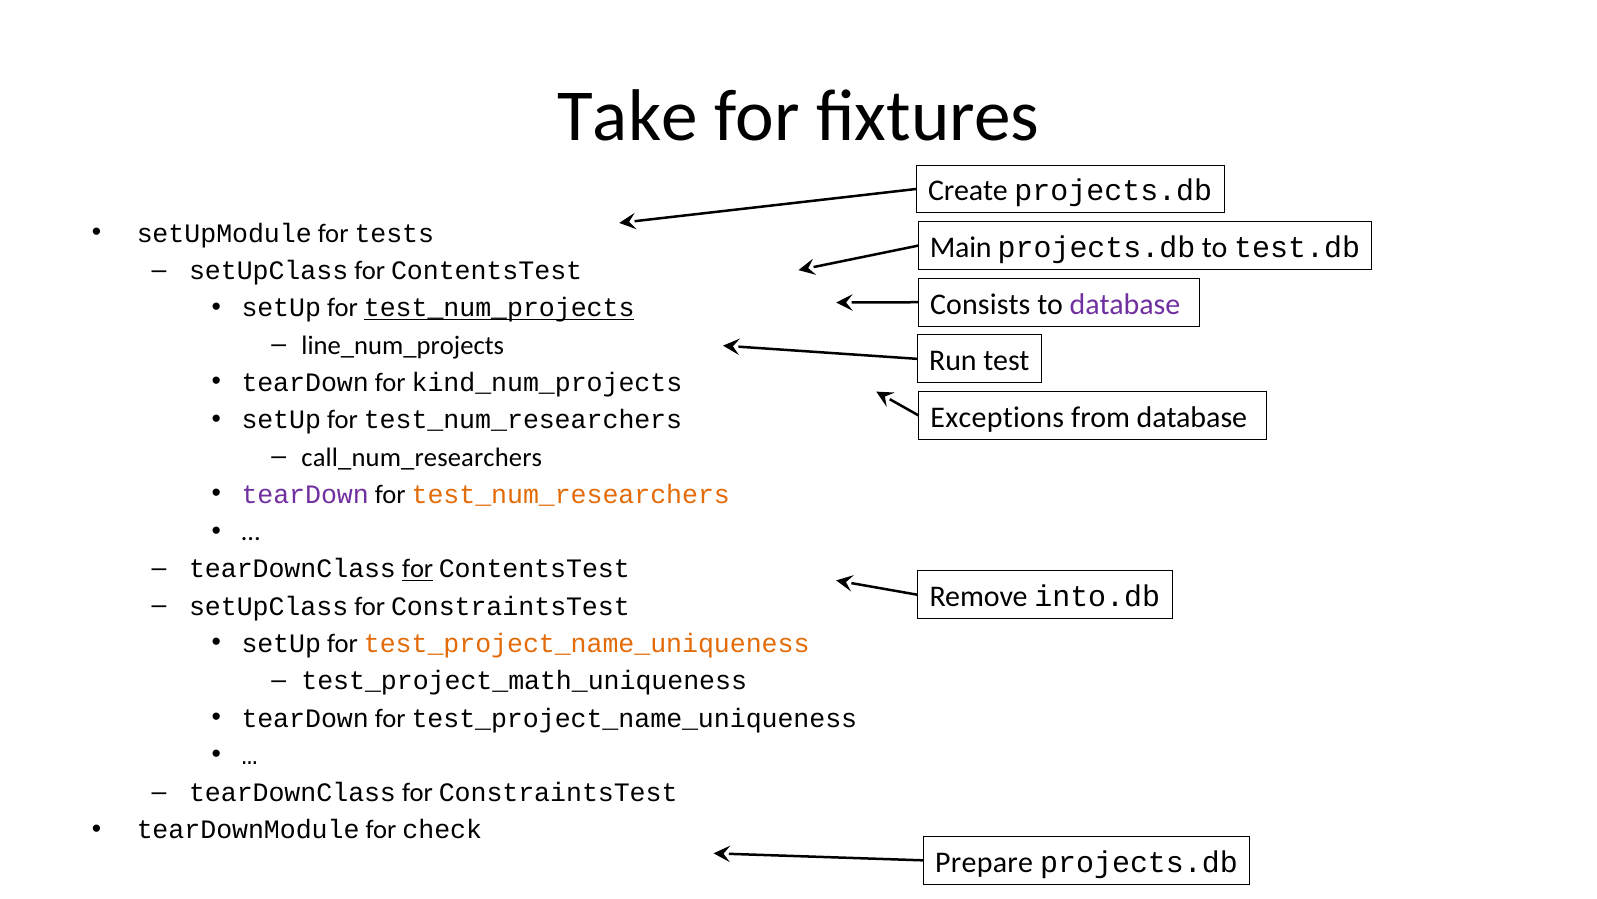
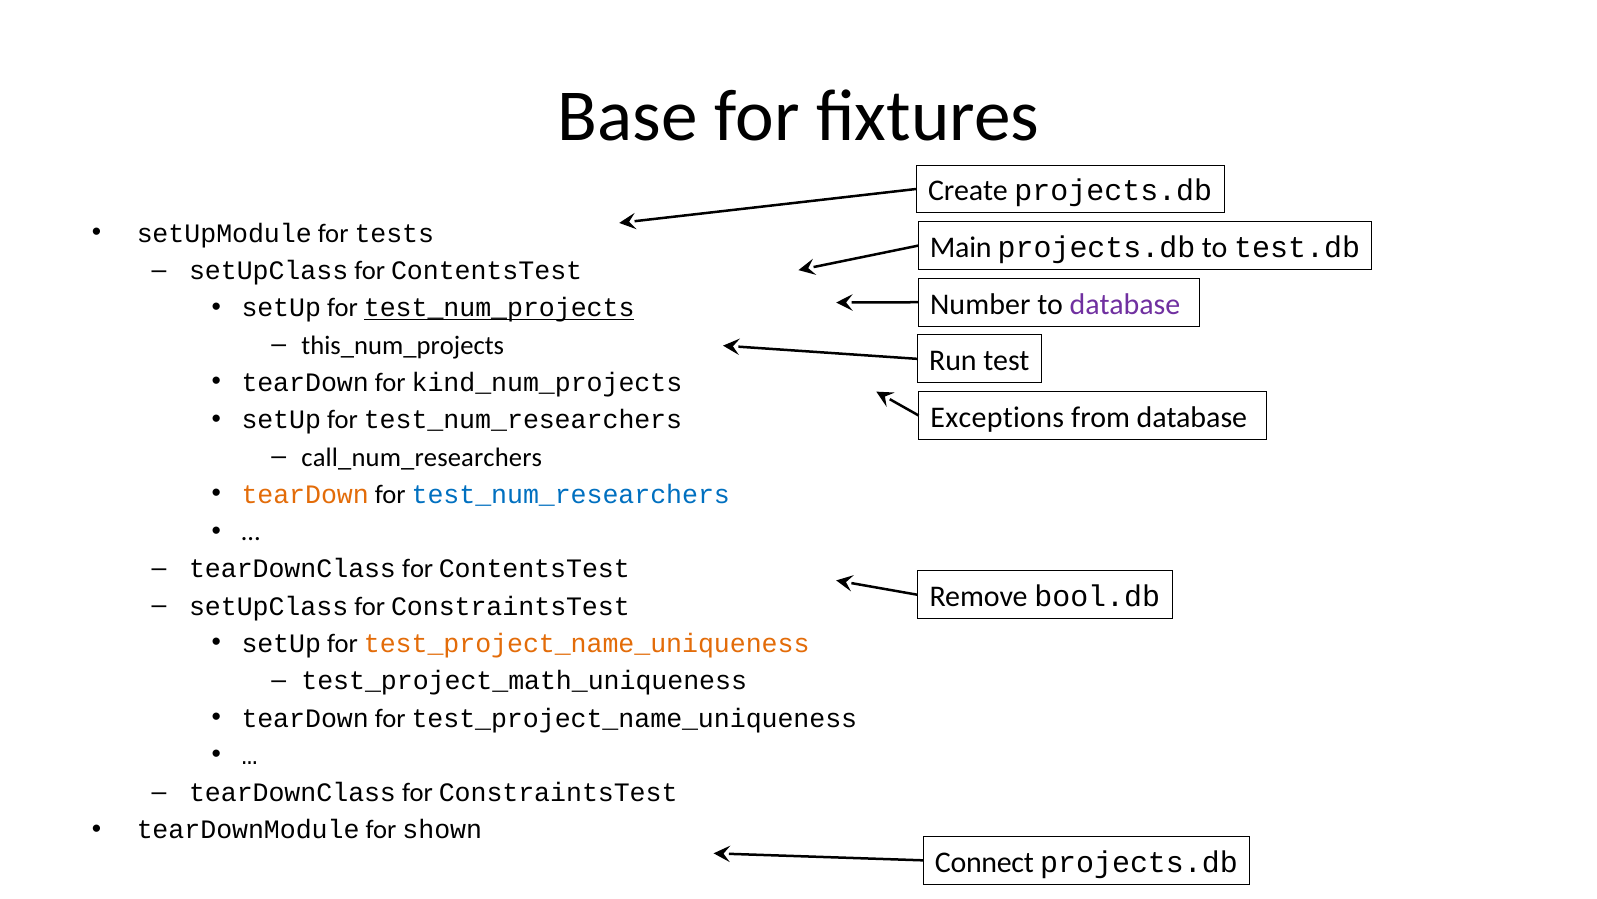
Take: Take -> Base
Consists: Consists -> Number
line_num_projects: line_num_projects -> this_num_projects
tearDown at (305, 494) colour: purple -> orange
test_num_researchers at (571, 494) colour: orange -> blue
for at (418, 569) underline: present -> none
into.db: into.db -> bool.db
check: check -> shown
Prepare: Prepare -> Connect
